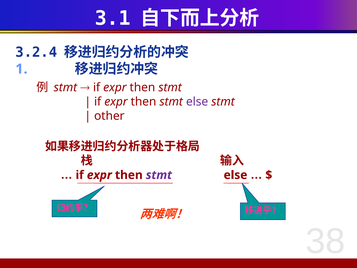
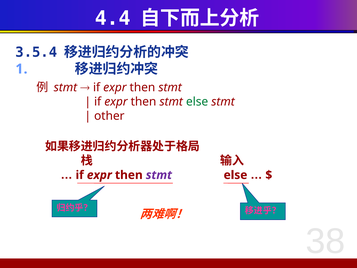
3.1: 3.1 -> 4.4
3.2.4: 3.2.4 -> 3.5.4
else at (197, 102) colour: purple -> green
